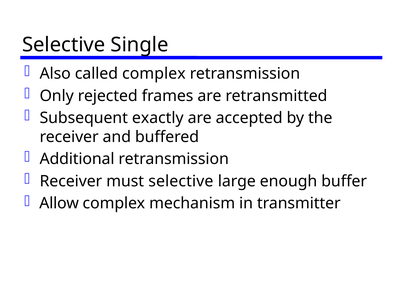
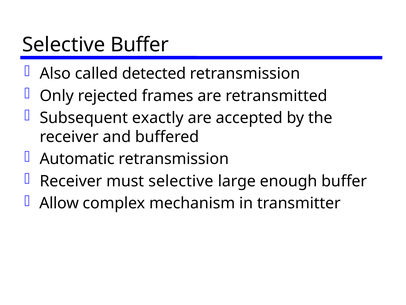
Selective Single: Single -> Buffer
called complex: complex -> detected
Additional: Additional -> Automatic
